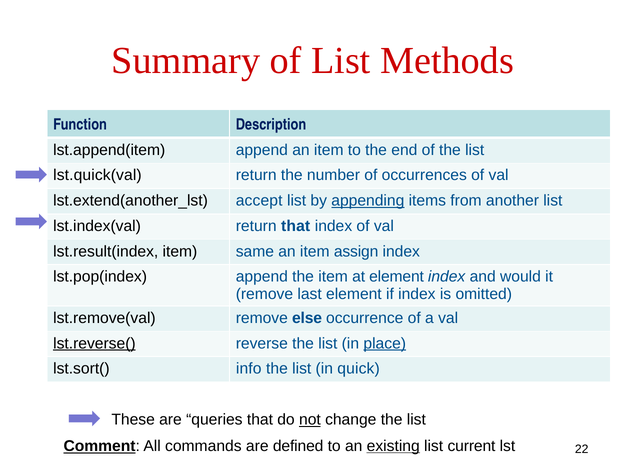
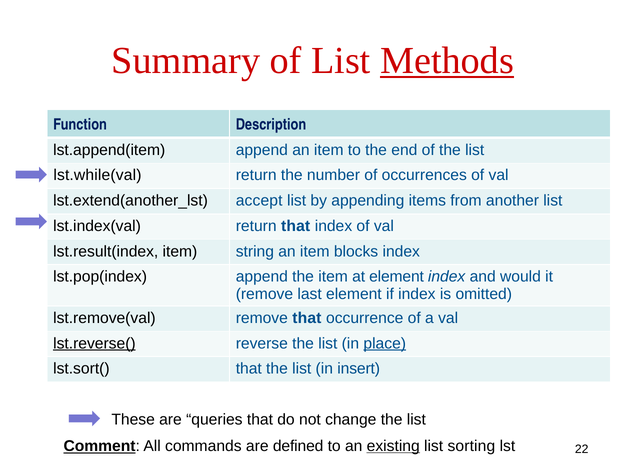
Methods underline: none -> present
lst.quick(val: lst.quick(val -> lst.while(val
appending underline: present -> none
same: same -> string
assign: assign -> blocks
remove else: else -> that
lst.sort( info: info -> that
quick: quick -> insert
not underline: present -> none
current: current -> sorting
